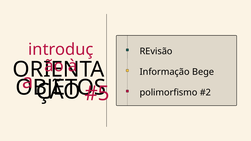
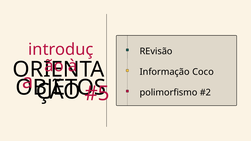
Bege: Bege -> Coco
